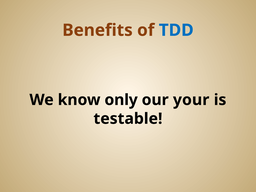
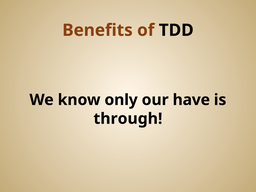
TDD colour: blue -> black
your: your -> have
testable: testable -> through
